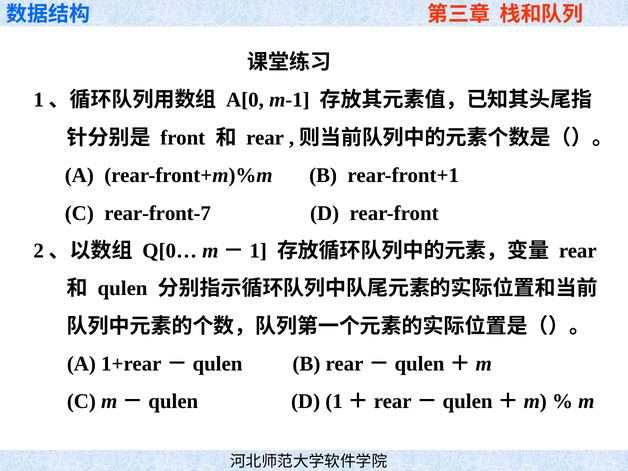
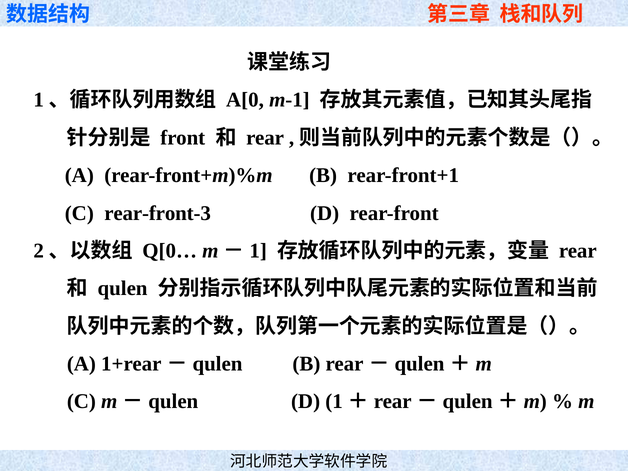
rear-front-7: rear-front-7 -> rear-front-3
